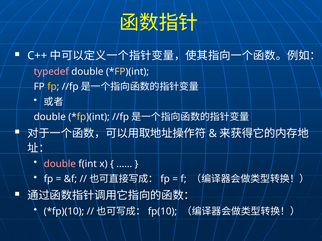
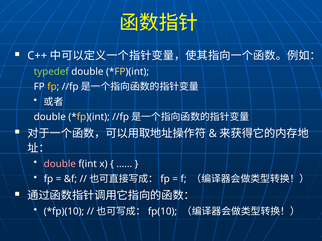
typedef colour: pink -> light green
